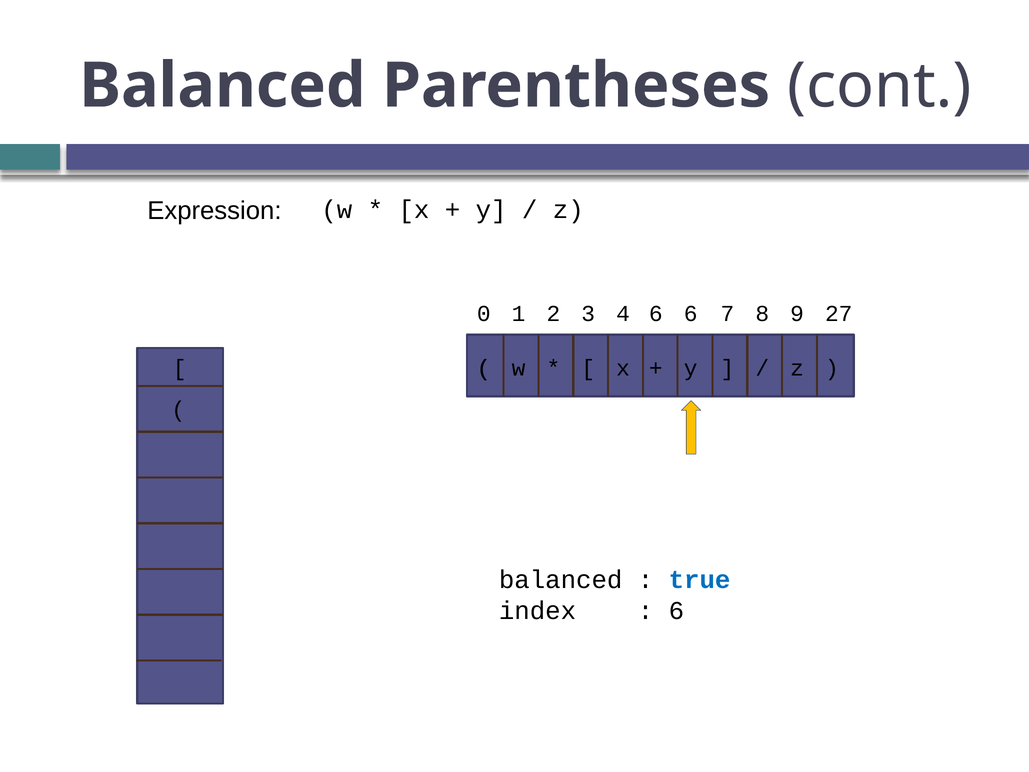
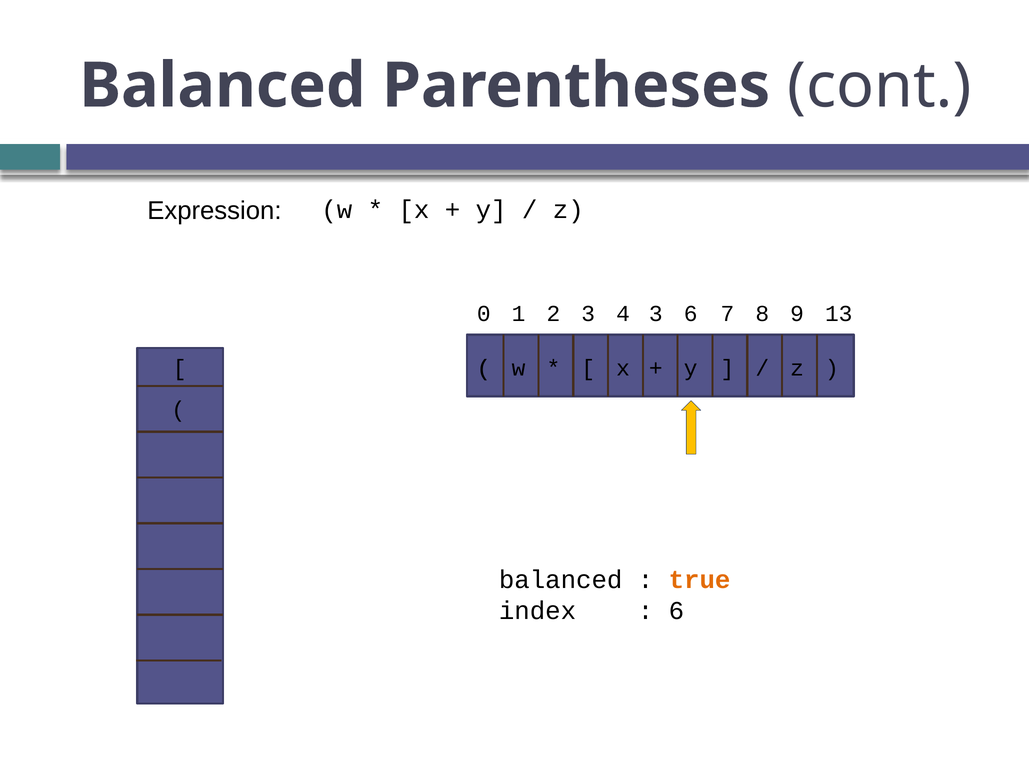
4 6: 6 -> 3
27: 27 -> 13
true colour: blue -> orange
